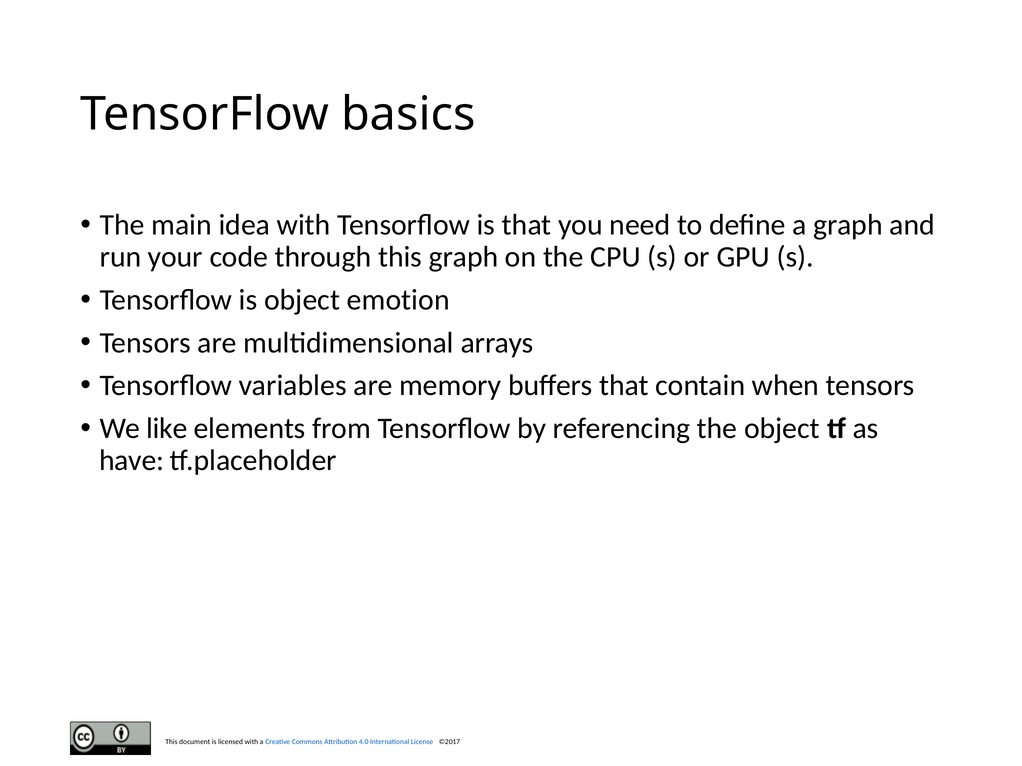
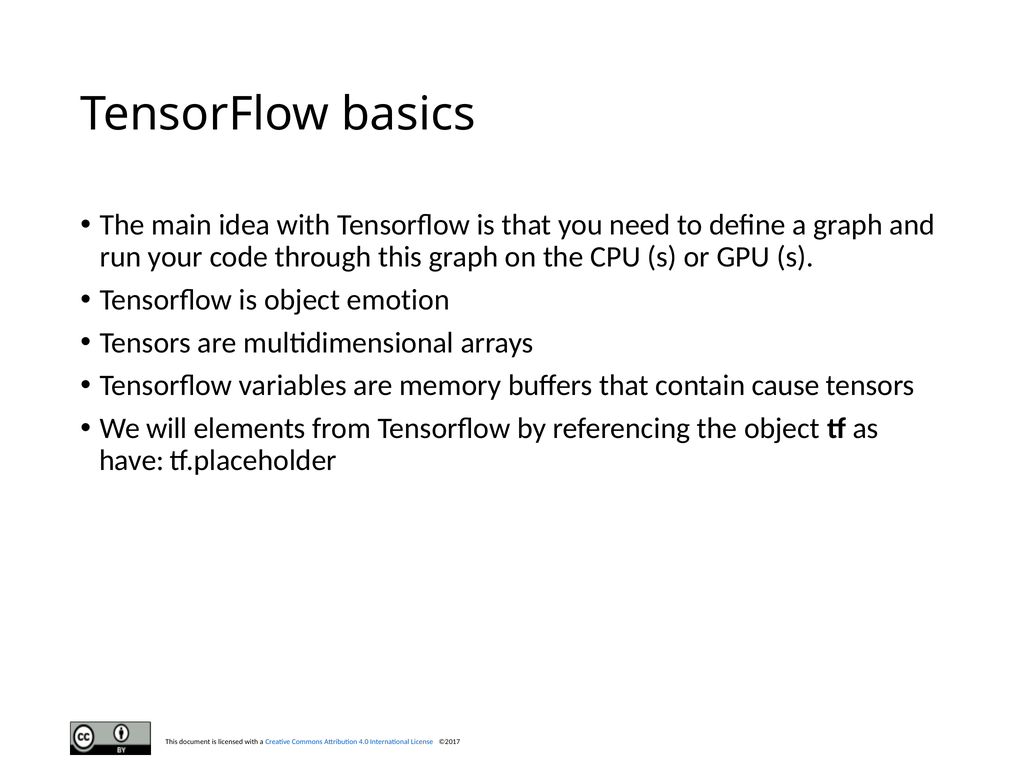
when: when -> cause
like: like -> will
